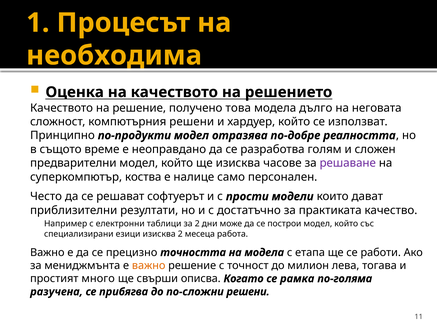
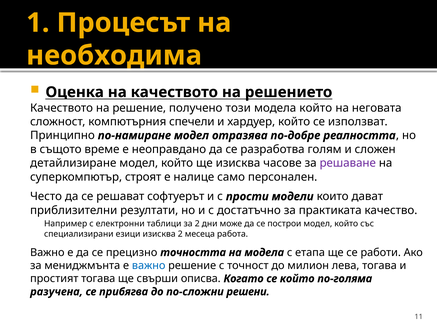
това: това -> този
модела дълго: дълго -> който
компютърния решени: решени -> спечели
по-продукти: по-продукти -> по-намиране
предварителни: предварителни -> детайлизиране
коства: коства -> строят
важно at (149, 266) colour: orange -> blue
простият много: много -> тогава
се рамка: рамка -> който
